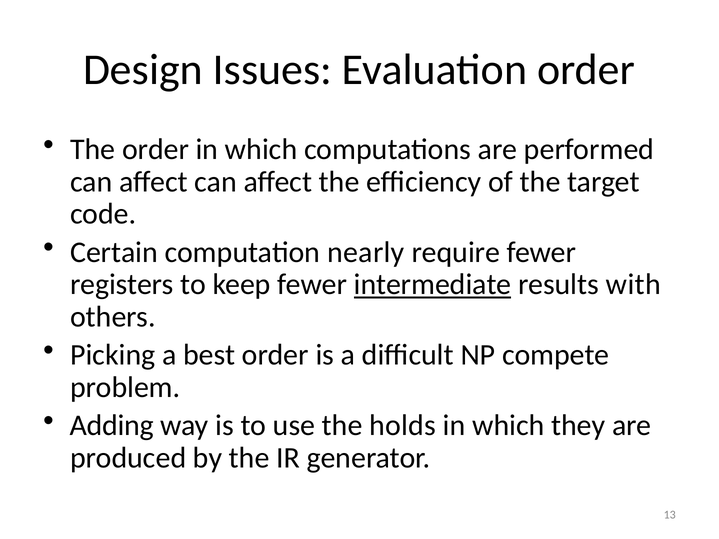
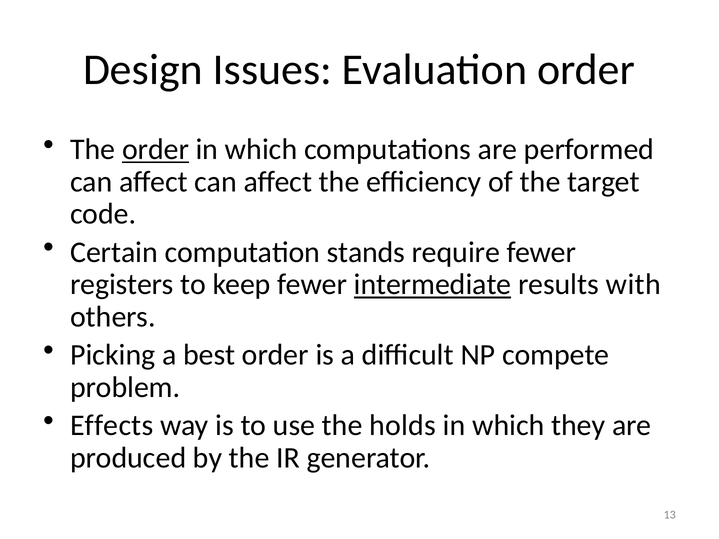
order at (155, 149) underline: none -> present
nearly: nearly -> stands
Adding: Adding -> Effects
